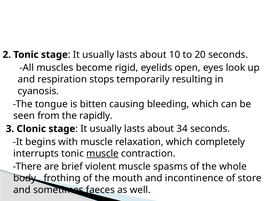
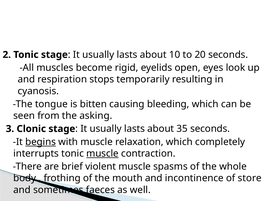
rapidly: rapidly -> asking
34: 34 -> 35
begins underline: none -> present
